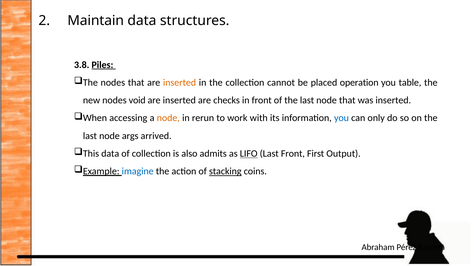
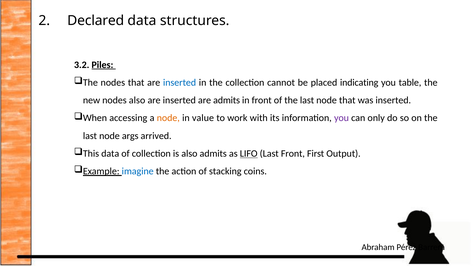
Maintain: Maintain -> Declared
3.8: 3.8 -> 3.2
inserted at (180, 83) colour: orange -> blue
operation: operation -> indicating
nodes void: void -> also
are checks: checks -> admits
rerun: rerun -> value
you at (341, 118) colour: blue -> purple
stacking underline: present -> none
